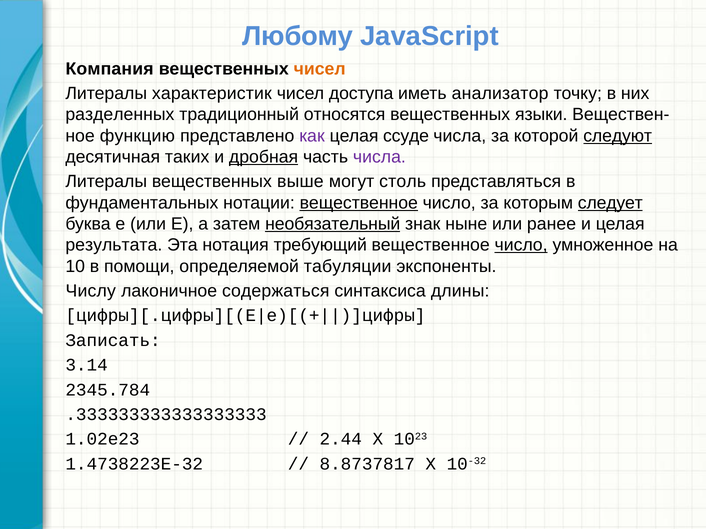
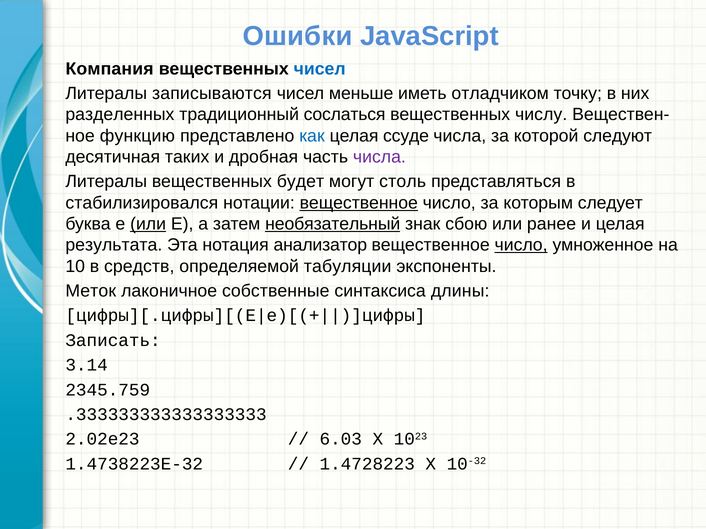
Любому: Любому -> Ошибки
чисел at (320, 69) colour: orange -> blue
характеристик: характеристик -> записываются
доступа: доступа -> меньше
анализатор: анализатор -> отладчиком
относятся: относятся -> сослаться
языки: языки -> числу
как colour: purple -> blue
следуют underline: present -> none
дробная underline: present -> none
выше: выше -> будет
фундаментальных: фундаментальных -> стабилизировался
следует underline: present -> none
или at (148, 224) underline: none -> present
ныне: ныне -> сбою
требующий: требующий -> анализатор
помощи: помощи -> средств
Числу: Числу -> Меток
содержаться: содержаться -> собственные
2345.784: 2345.784 -> 2345.759
1.02e23: 1.02e23 -> 2.02e23
2.44: 2.44 -> 6.03
8.8737817: 8.8737817 -> 1.4728223
